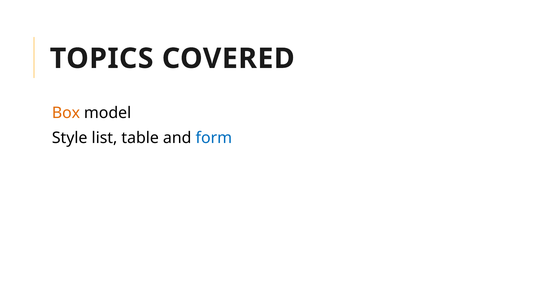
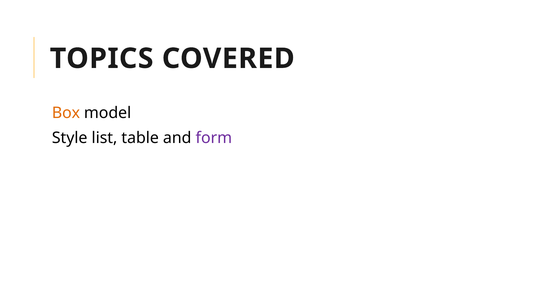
form colour: blue -> purple
